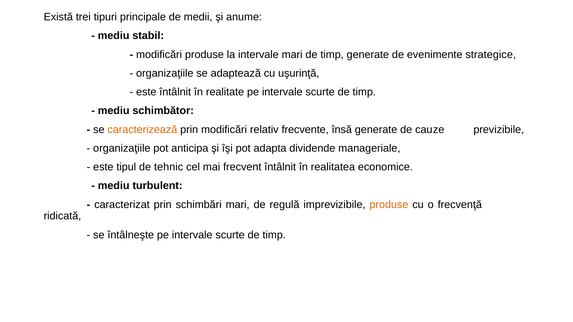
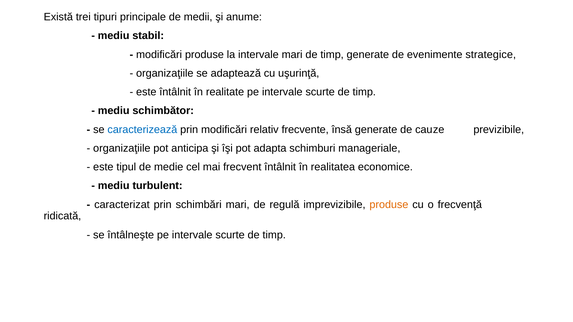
caracterizează colour: orange -> blue
dividende: dividende -> schimburi
tehnic: tehnic -> medie
